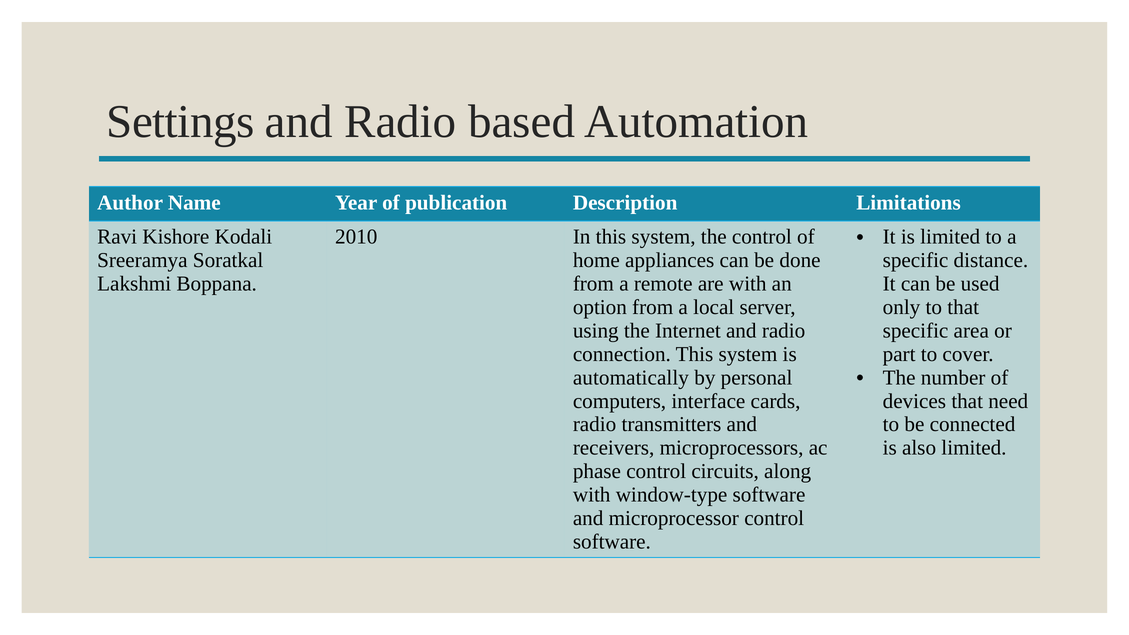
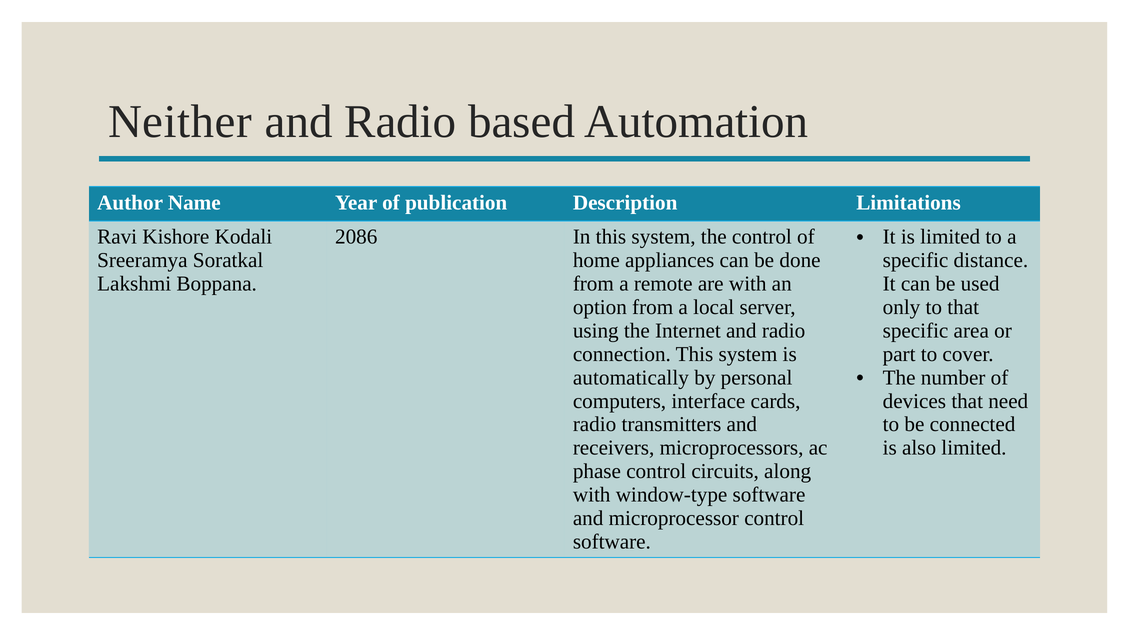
Settings: Settings -> Neither
2010: 2010 -> 2086
